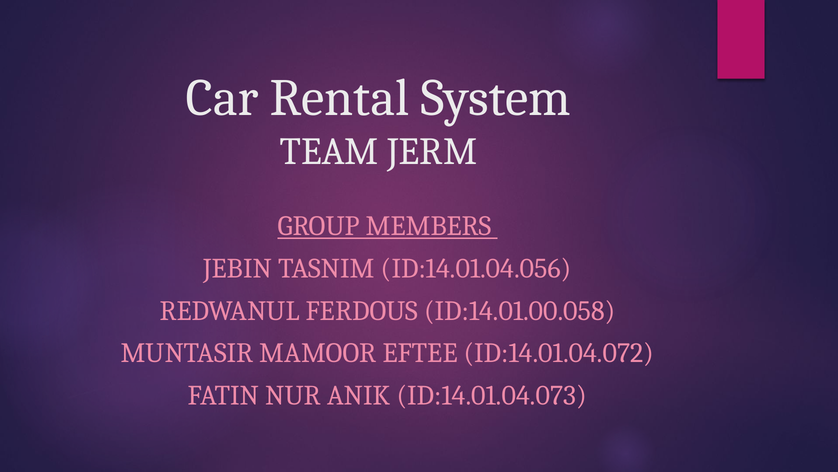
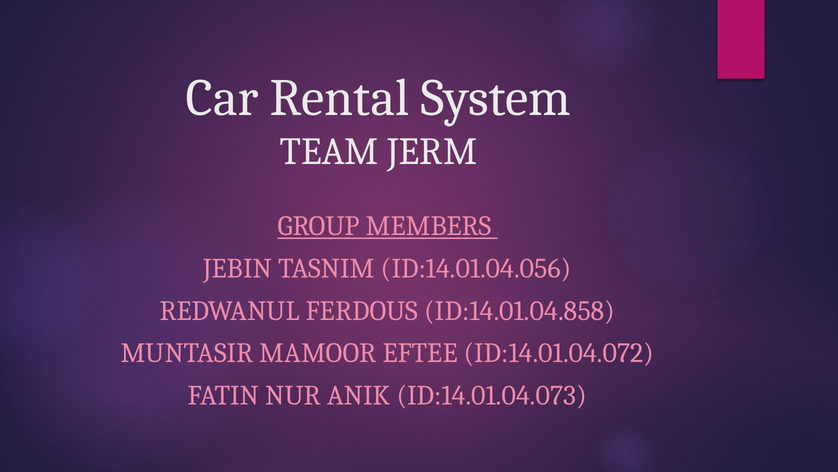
ID:14.01.00.058: ID:14.01.00.058 -> ID:14.01.04.858
